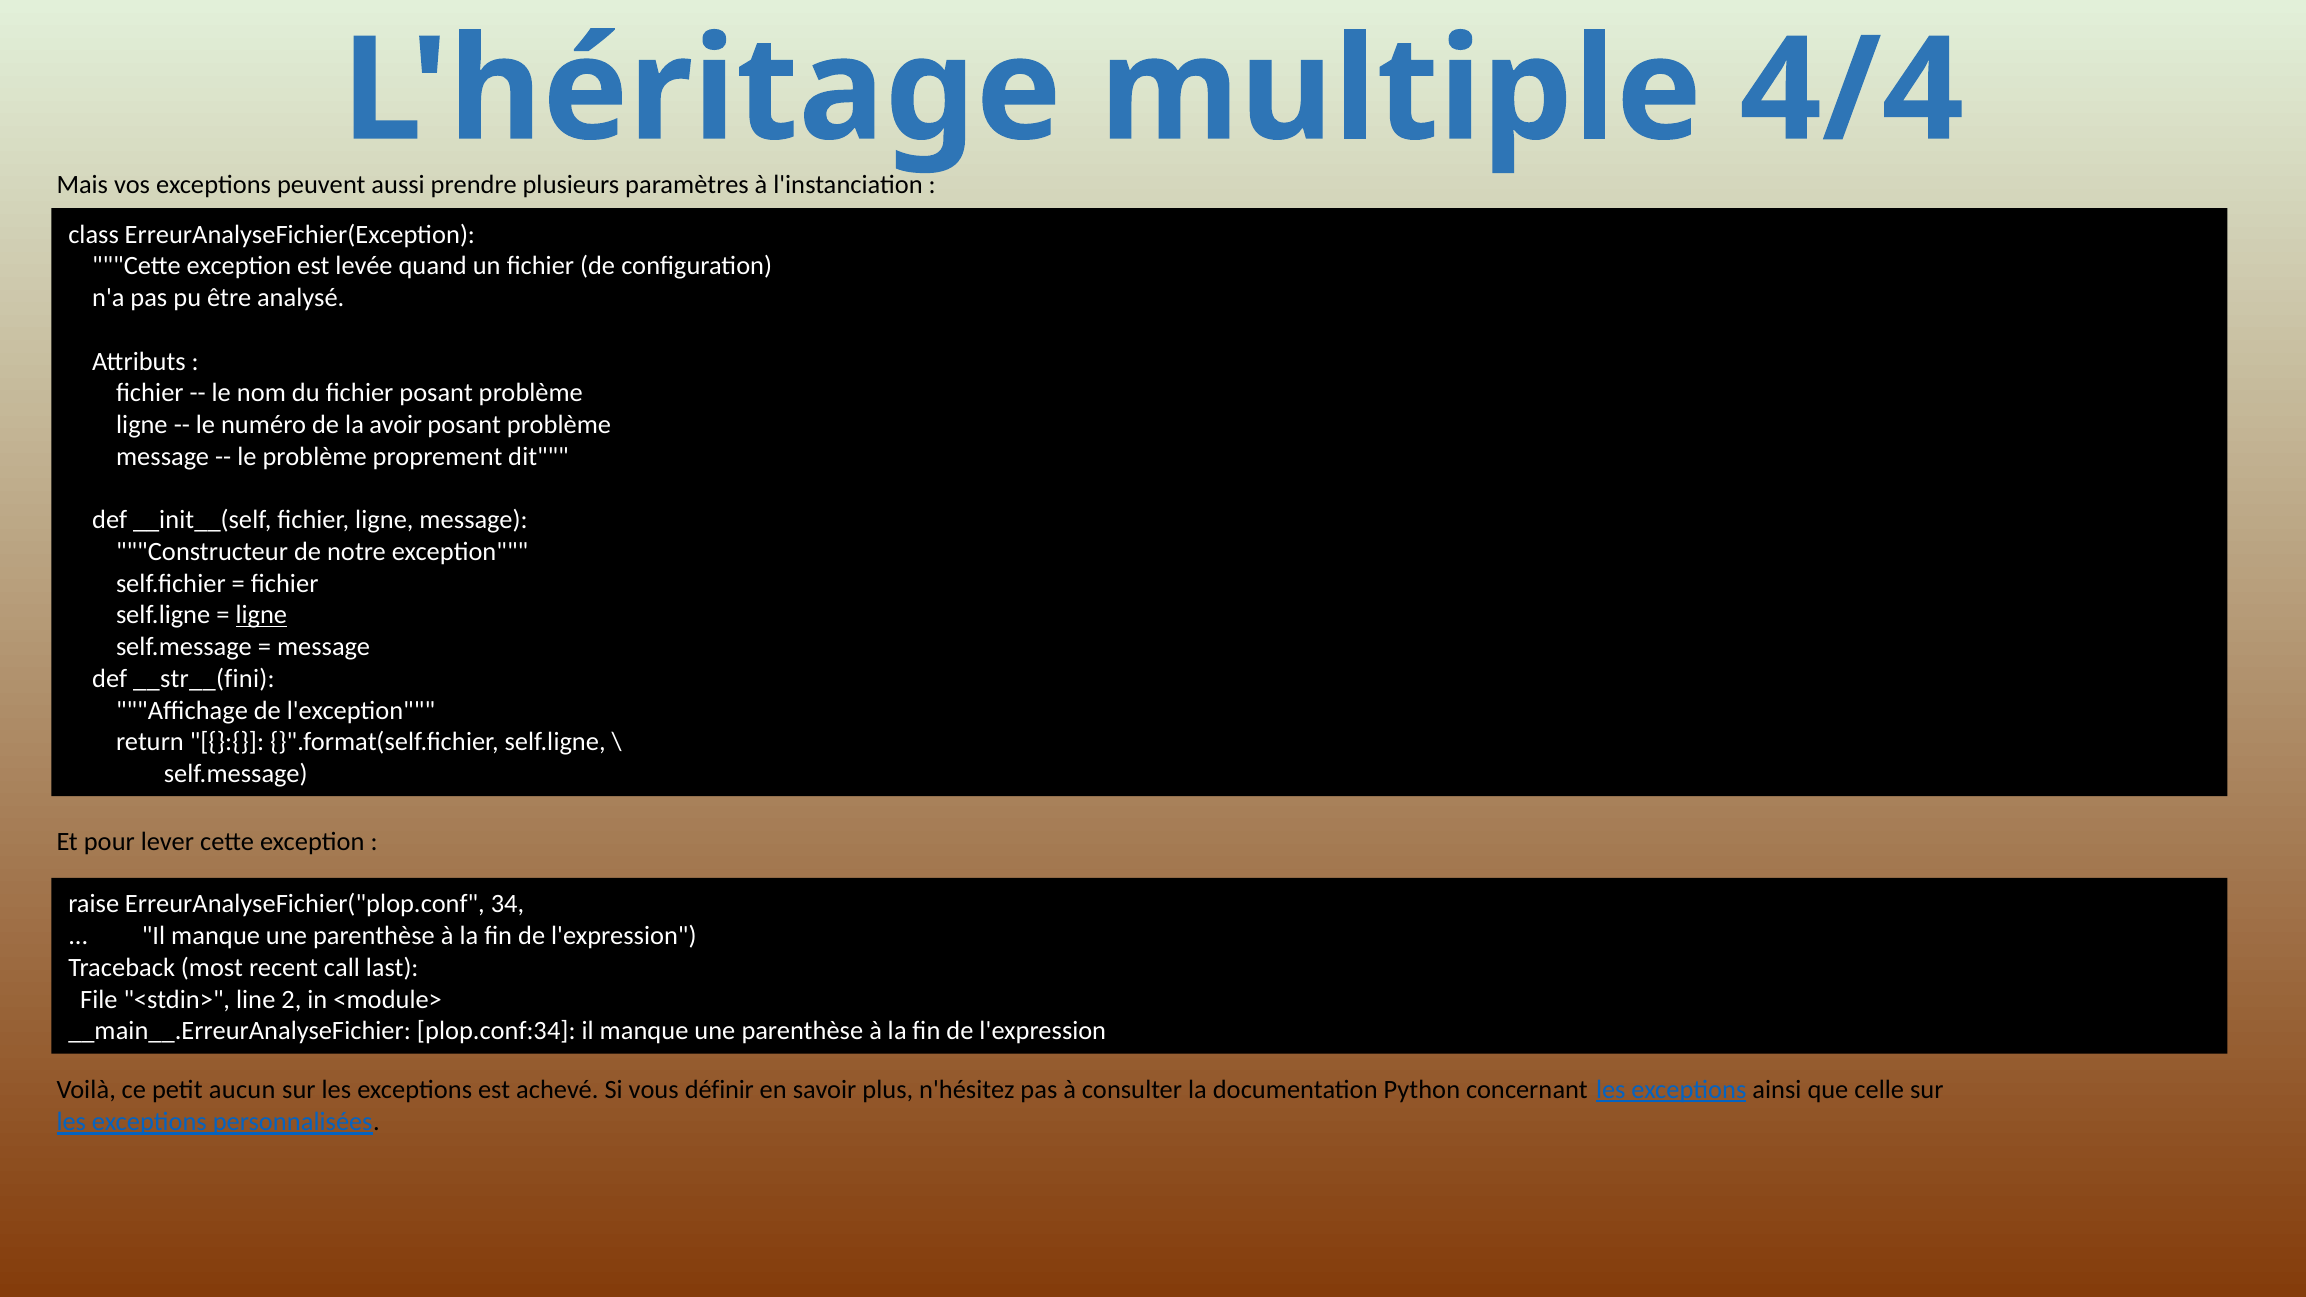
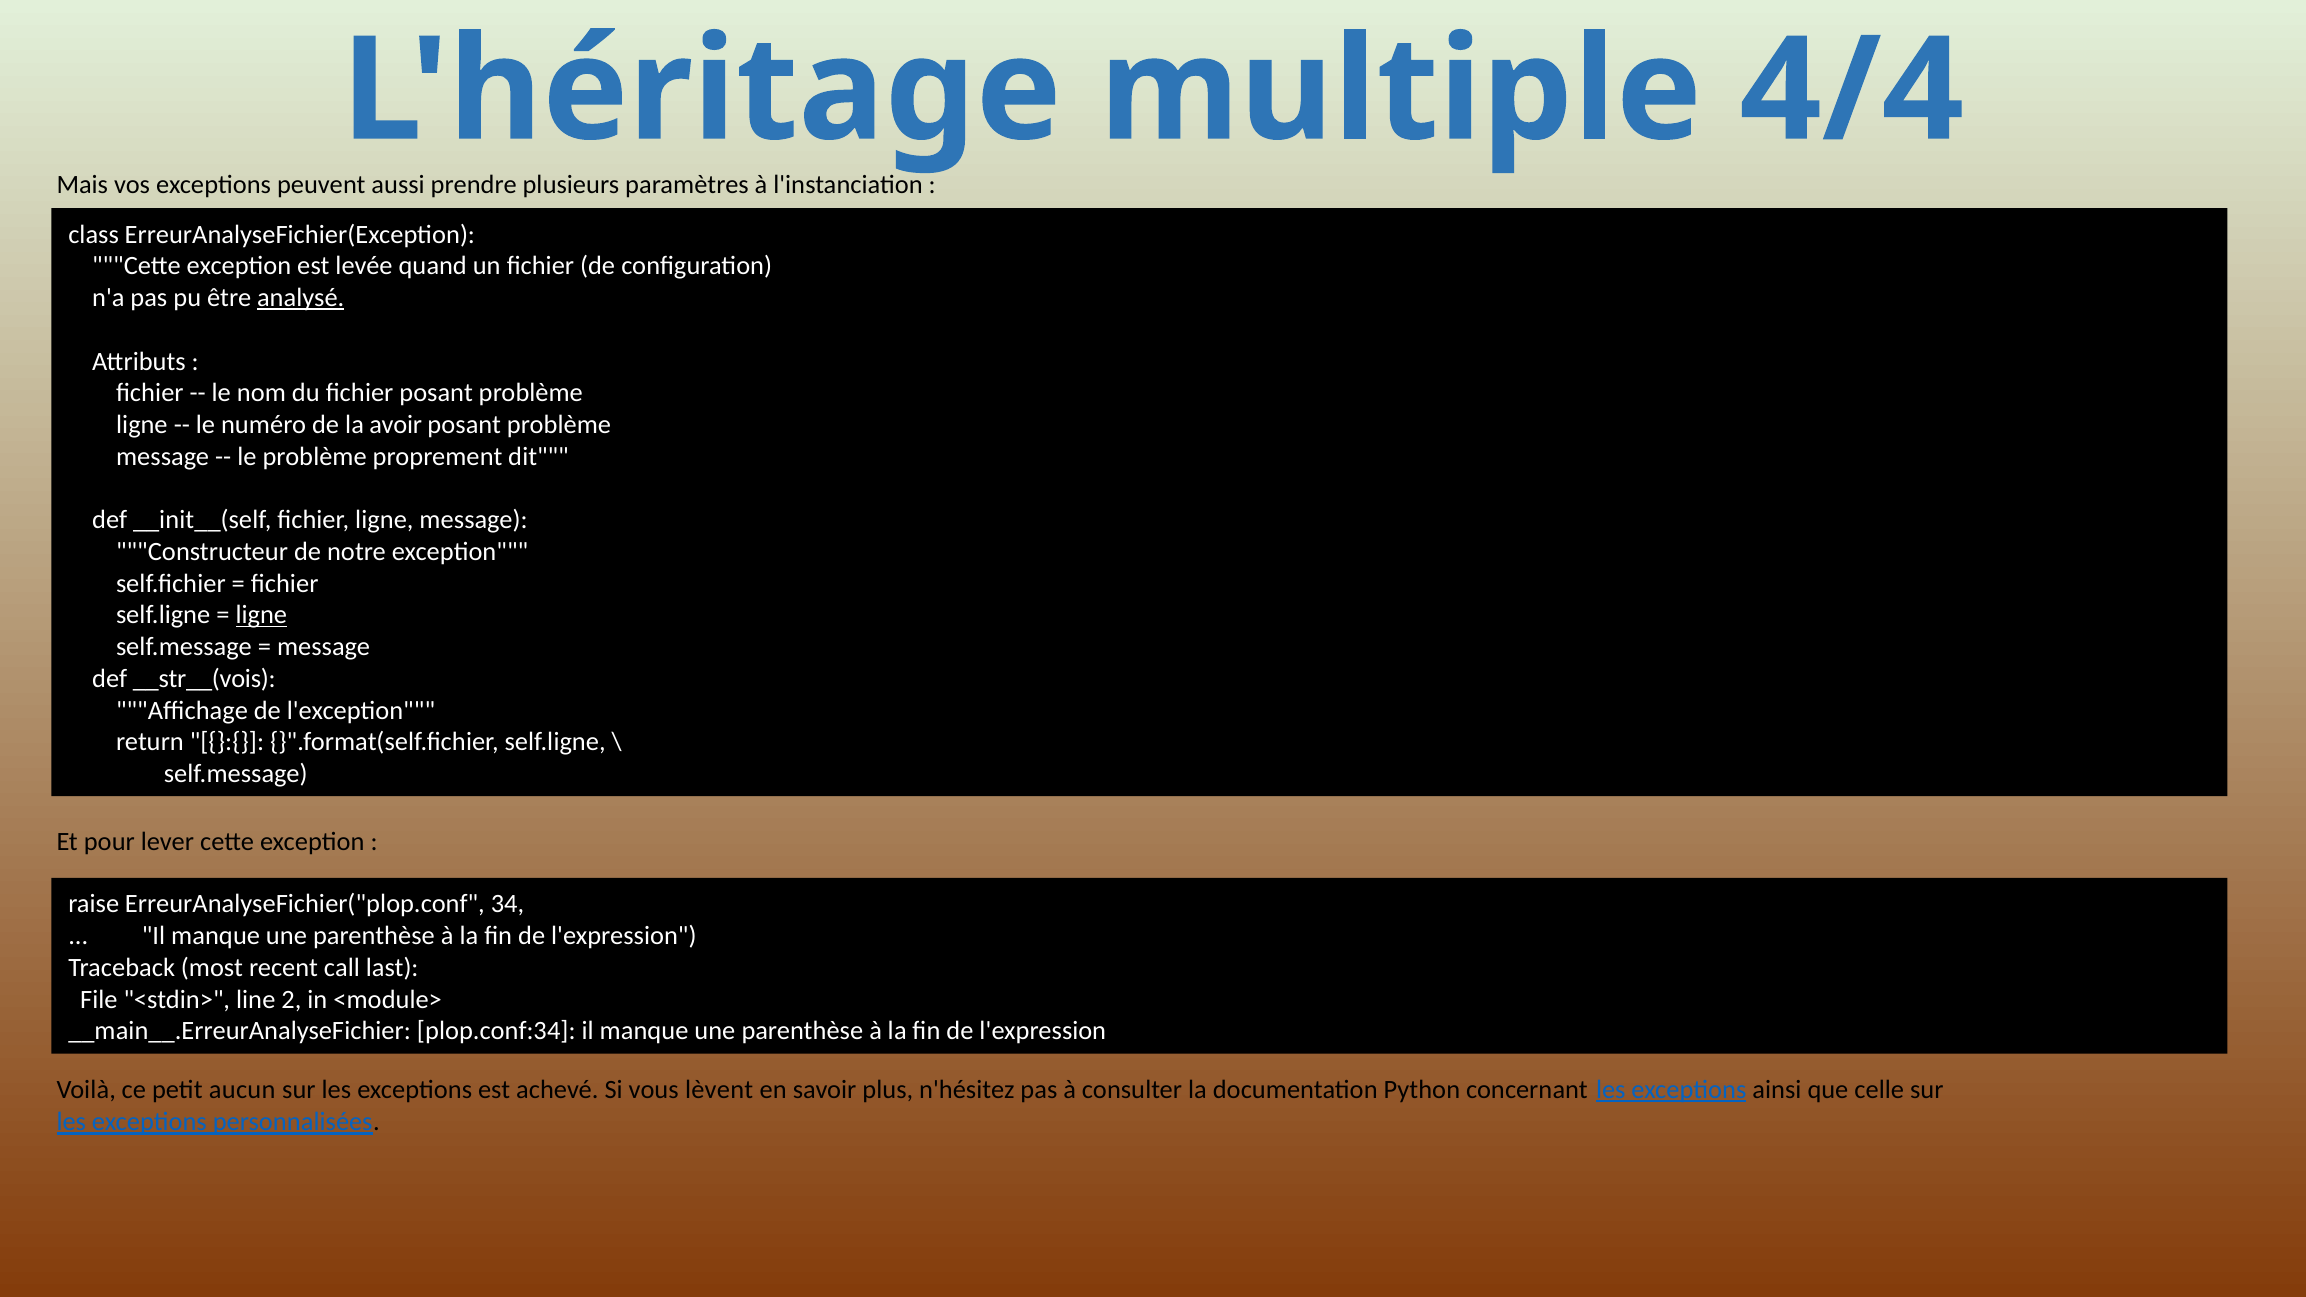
analysé underline: none -> present
__str__(fini: __str__(fini -> __str__(vois
définir: définir -> lèvent
